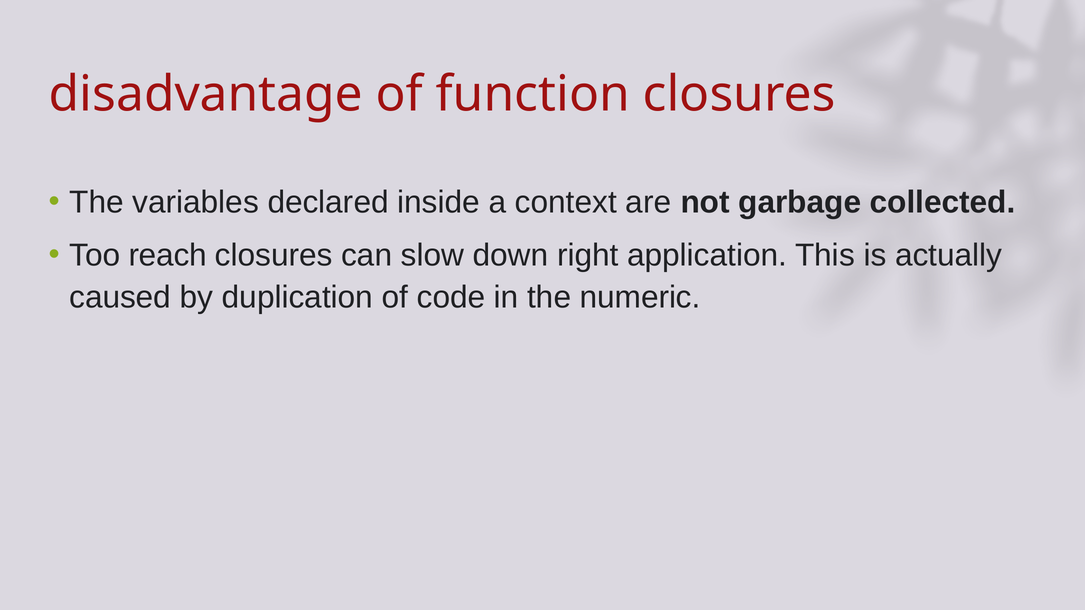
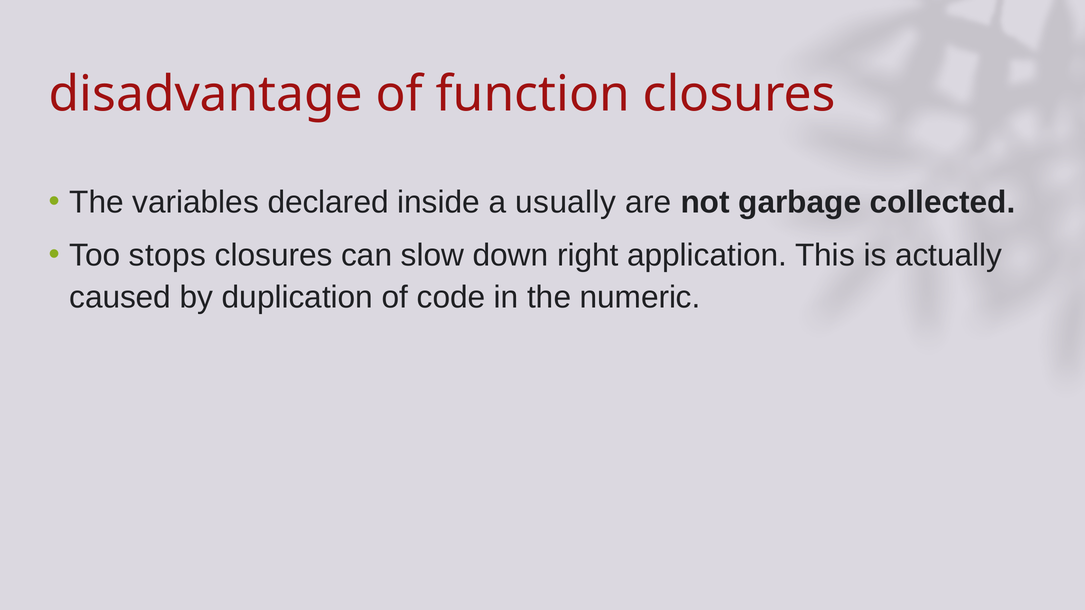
context: context -> usually
reach: reach -> stops
